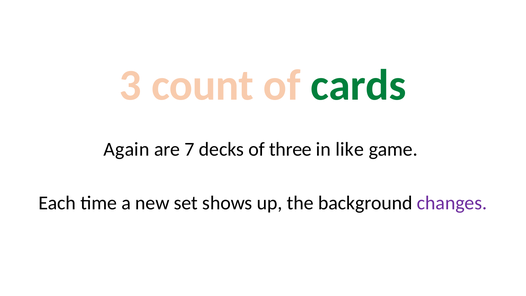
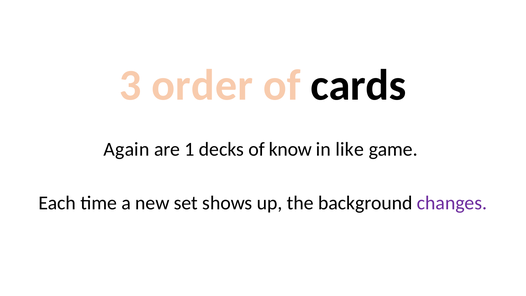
count: count -> order
cards colour: green -> black
7: 7 -> 1
three: three -> know
